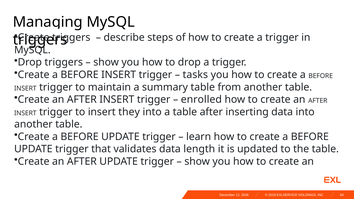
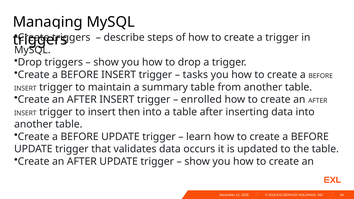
they: they -> then
length: length -> occurs
